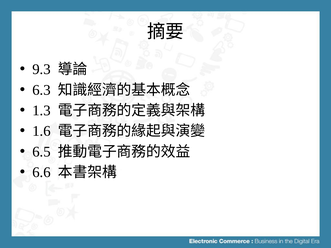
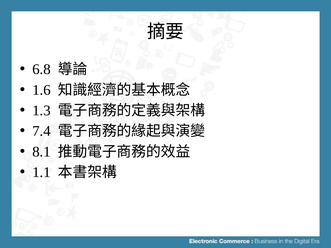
9.3: 9.3 -> 6.8
6.3: 6.3 -> 1.6
1.6: 1.6 -> 7.4
6.5: 6.5 -> 8.1
6.6: 6.6 -> 1.1
